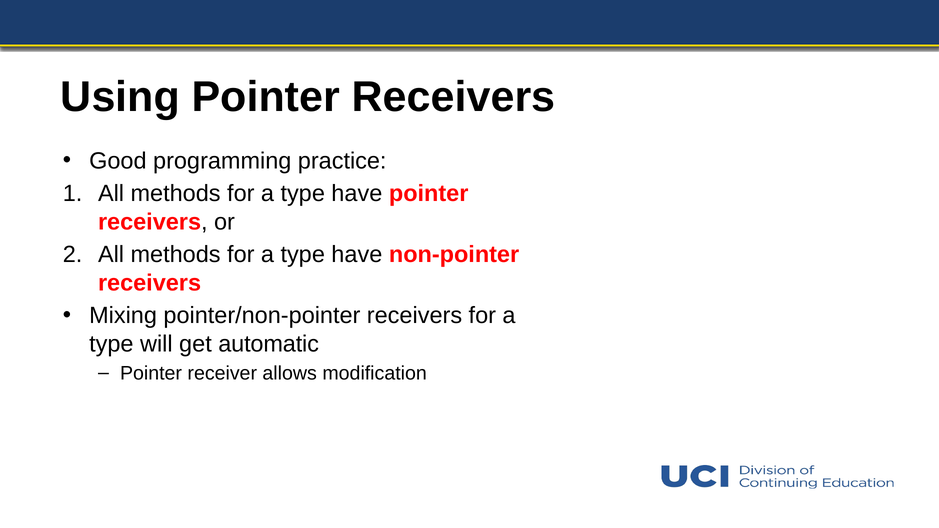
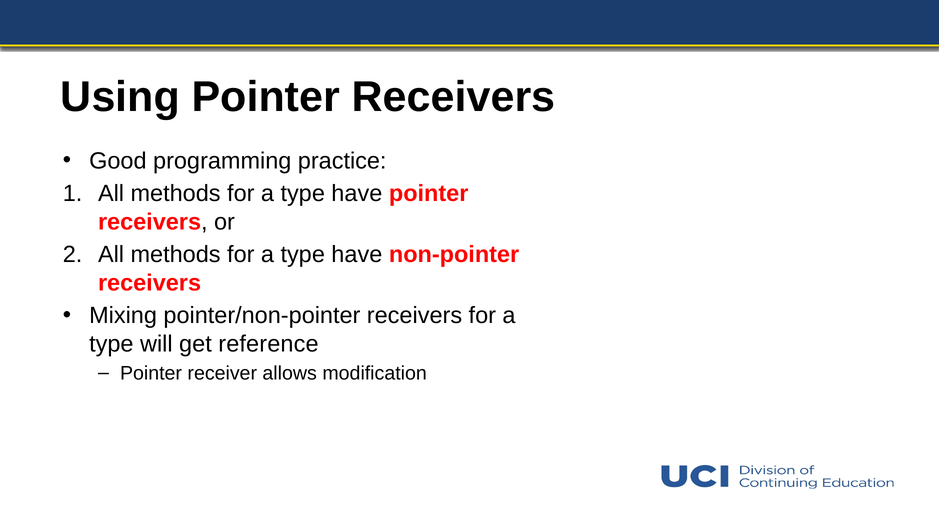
automatic: automatic -> reference
